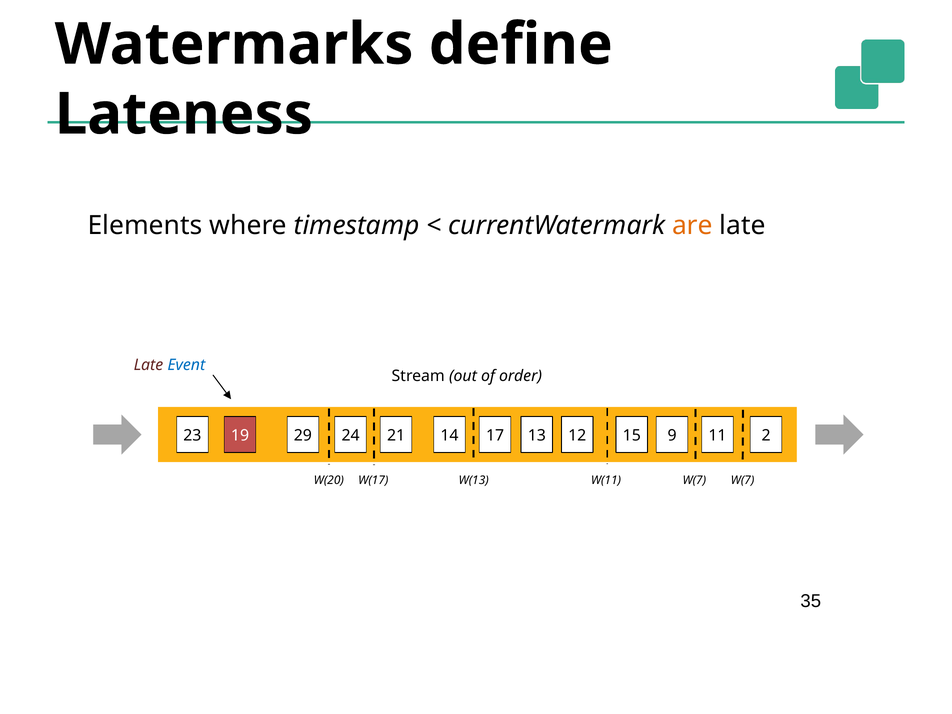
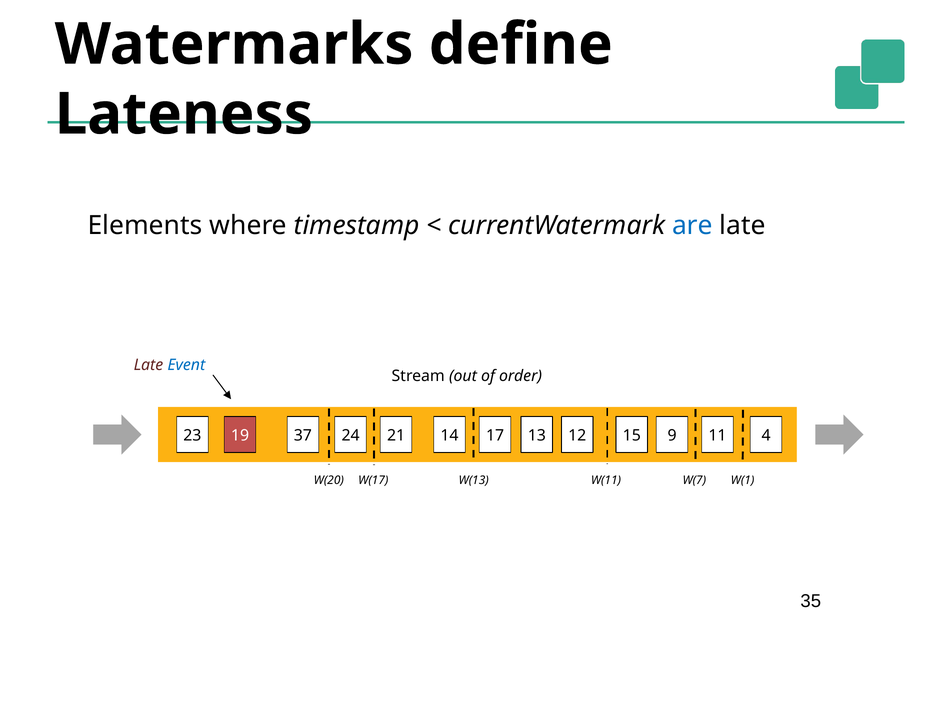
are colour: orange -> blue
29: 29 -> 37
2: 2 -> 4
W(7 at (743, 480): W(7 -> W(1
